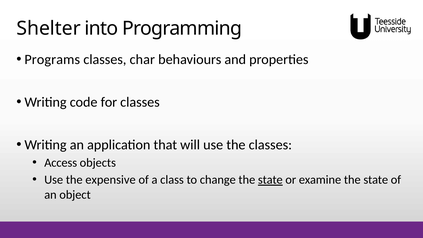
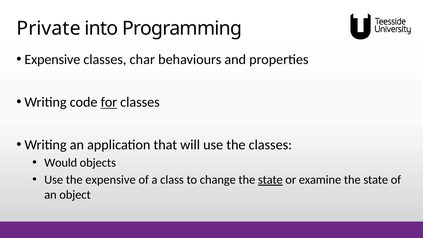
Shelter: Shelter -> Private
Programs at (52, 60): Programs -> Expensive
for underline: none -> present
Access: Access -> Would
